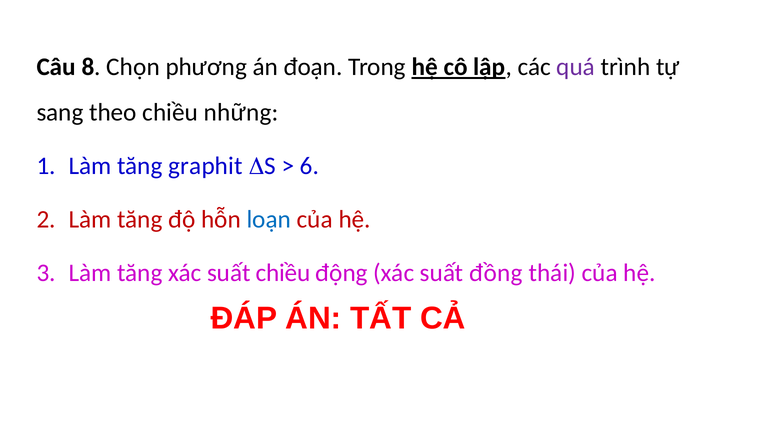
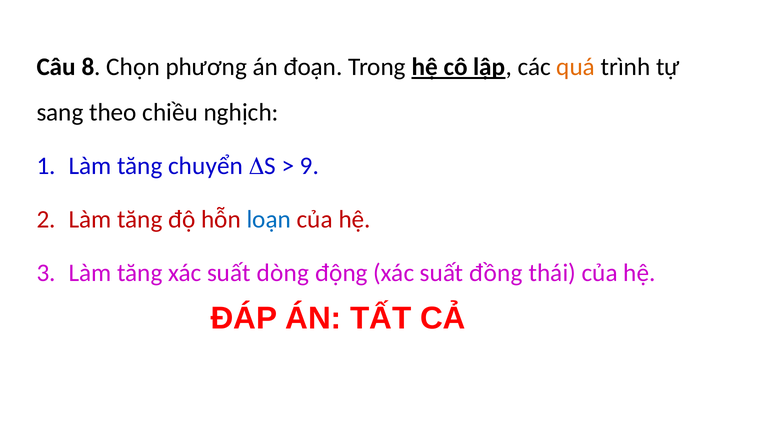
quá colour: purple -> orange
những: những -> nghịch
graphit: graphit -> chuyển
6: 6 -> 9
suất chiều: chiều -> dòng
